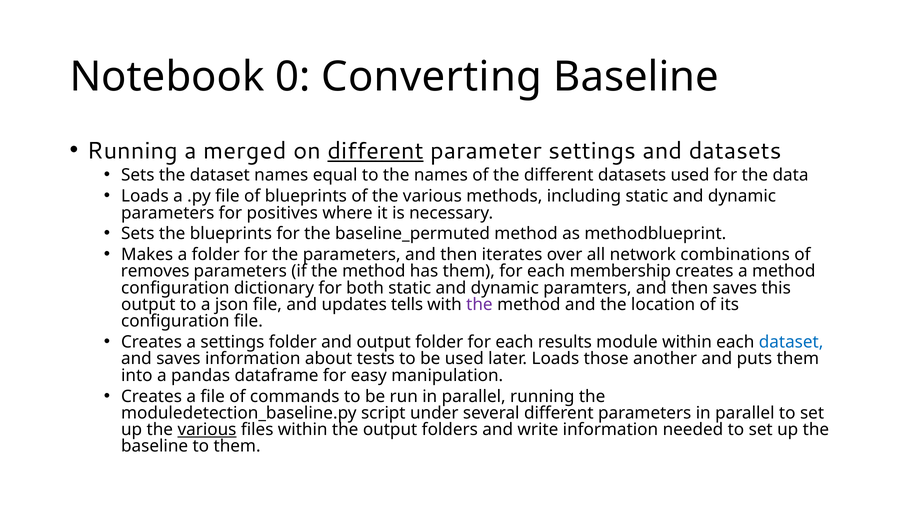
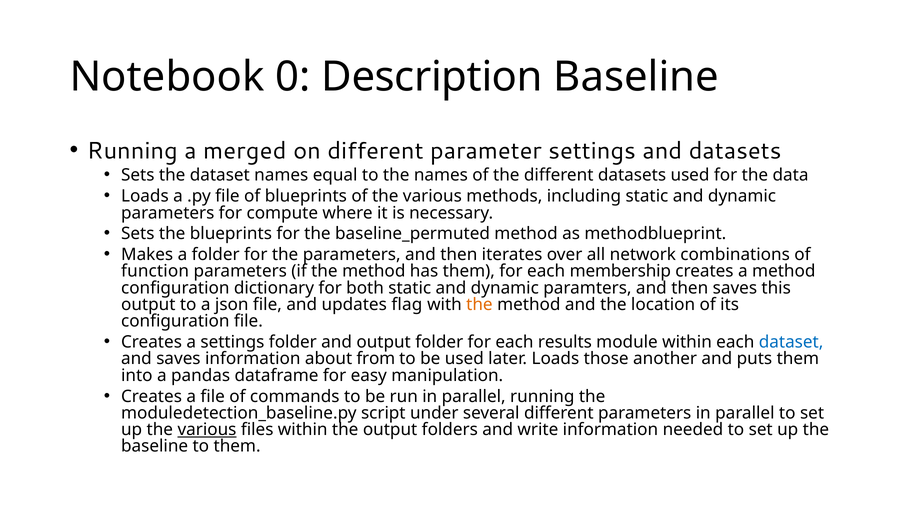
Converting: Converting -> Description
different at (375, 151) underline: present -> none
positives: positives -> compute
removes: removes -> function
tells: tells -> flag
the at (479, 305) colour: purple -> orange
tests: tests -> from
